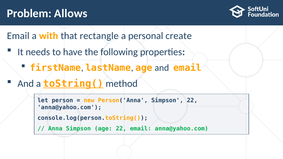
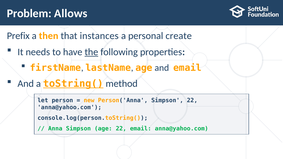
Email at (18, 36): Email -> Prefix
with: with -> then
rectangle: rectangle -> instances
the underline: none -> present
